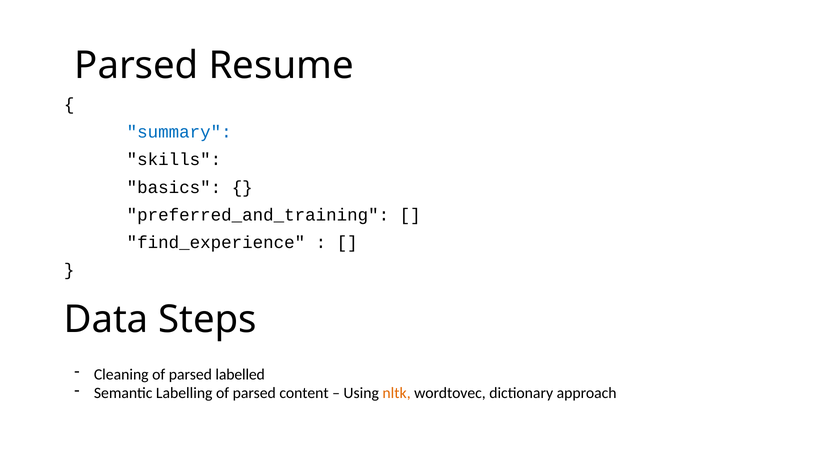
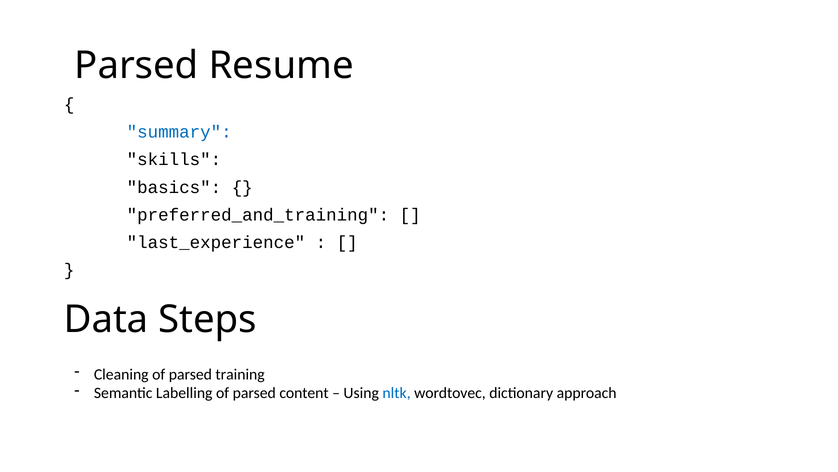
find_experience: find_experience -> last_experience
labelled: labelled -> training
nltk colour: orange -> blue
